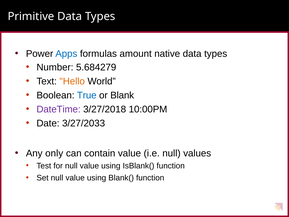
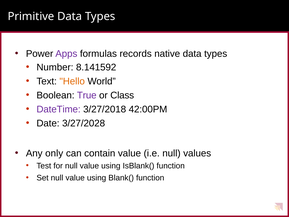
Apps colour: blue -> purple
amount: amount -> records
5.684279: 5.684279 -> 8.141592
True colour: blue -> purple
Blank: Blank -> Class
10:00PM: 10:00PM -> 42:00PM
3/27/2033: 3/27/2033 -> 3/27/2028
